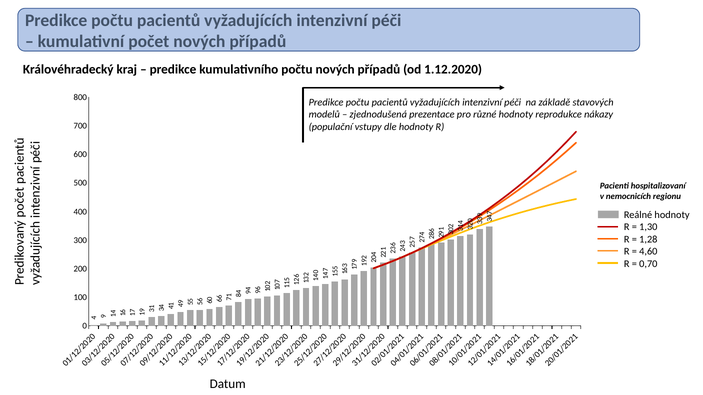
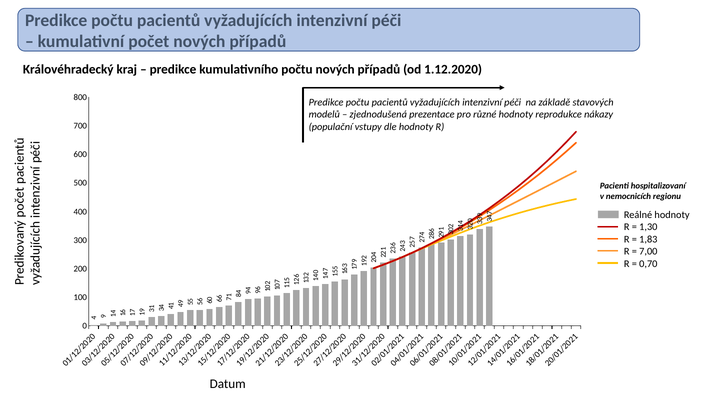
1,28: 1,28 -> 1,83
4,60: 4,60 -> 7,00
